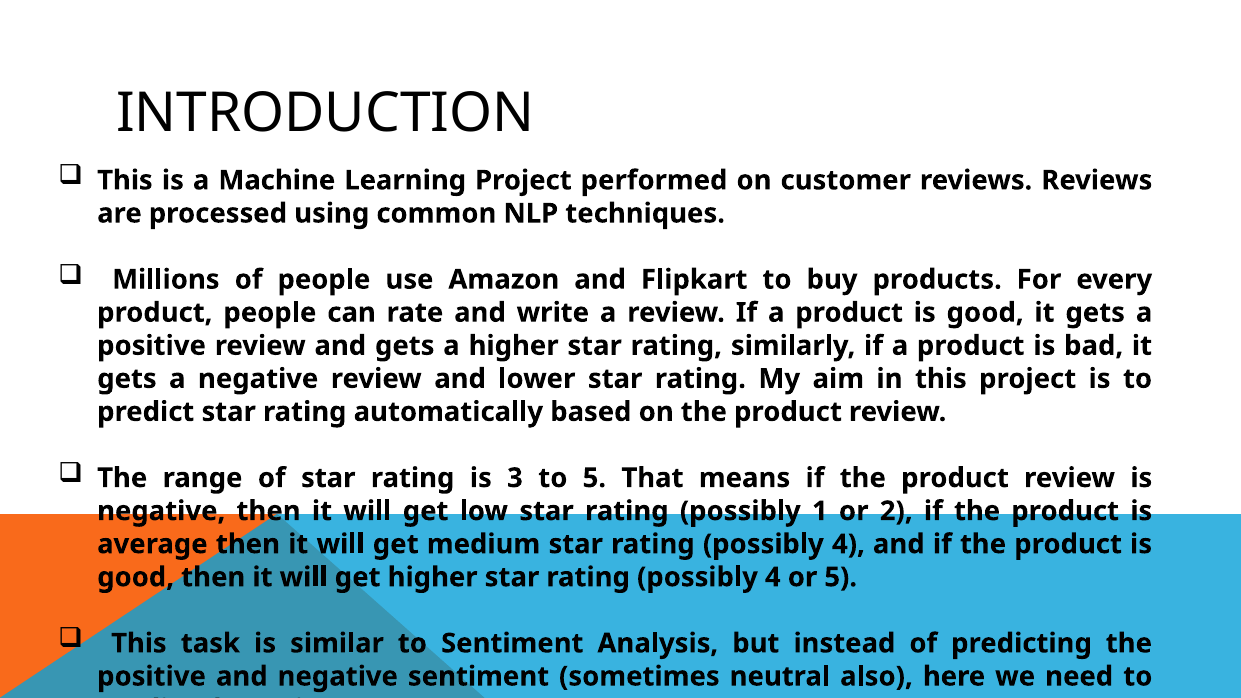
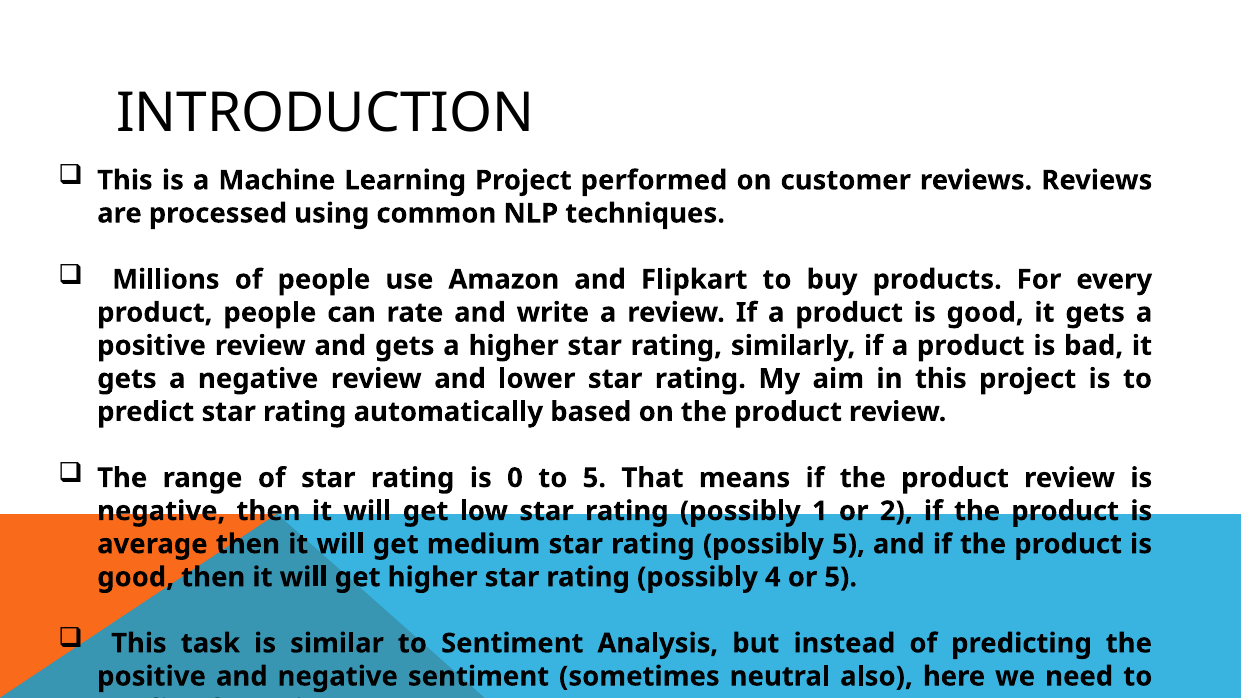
3: 3 -> 0
4 at (848, 544): 4 -> 5
